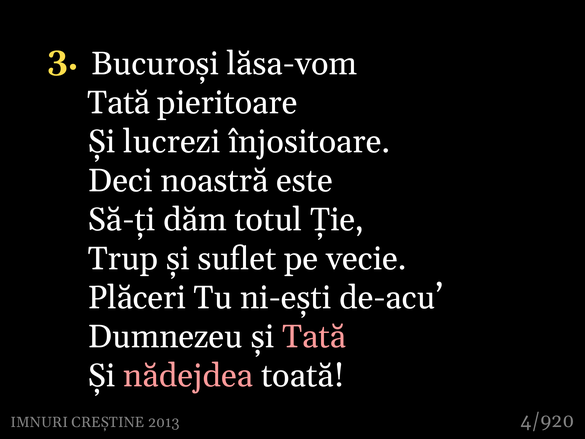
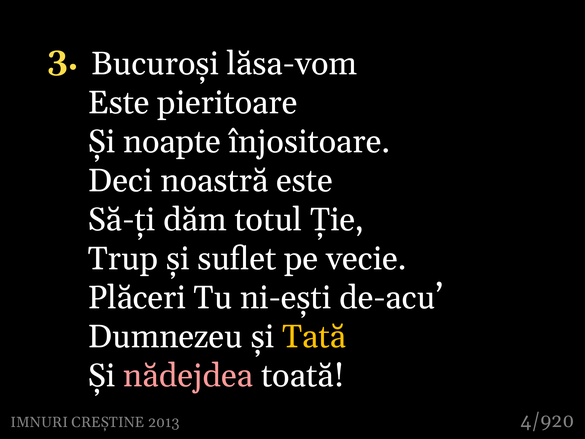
Tată at (119, 103): Tată -> Este
lucrezi: lucrezi -> noapte
Tată at (314, 337) colour: pink -> yellow
